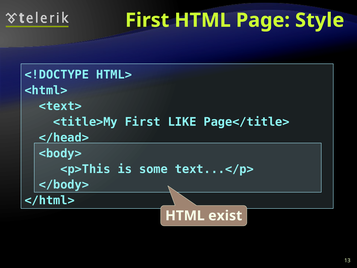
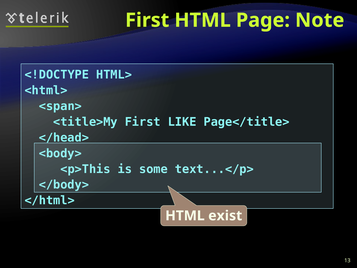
Style: Style -> Note
<text>: <text> -> <span>
